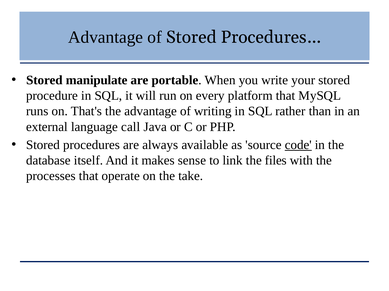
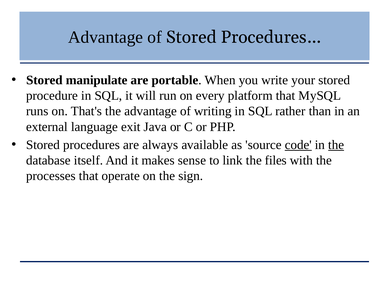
call: call -> exit
the at (336, 145) underline: none -> present
take: take -> sign
